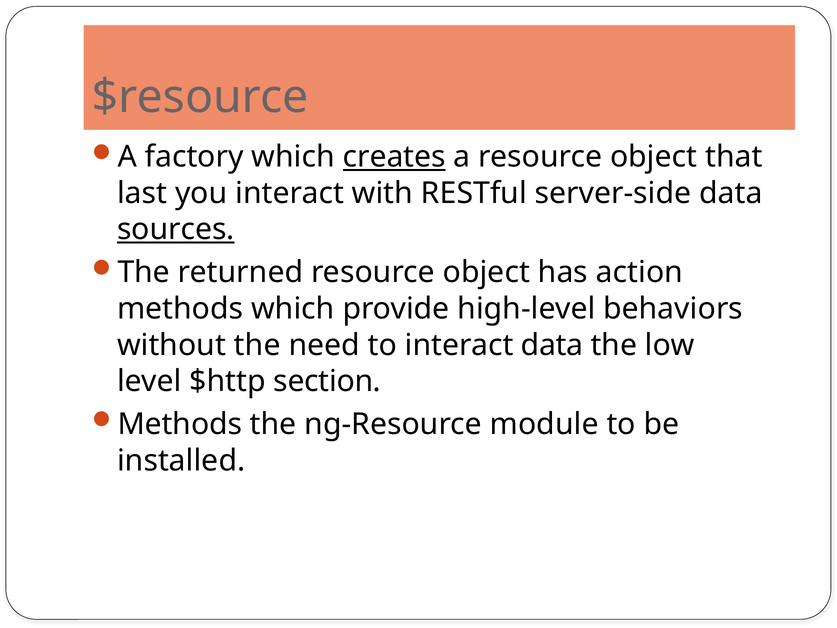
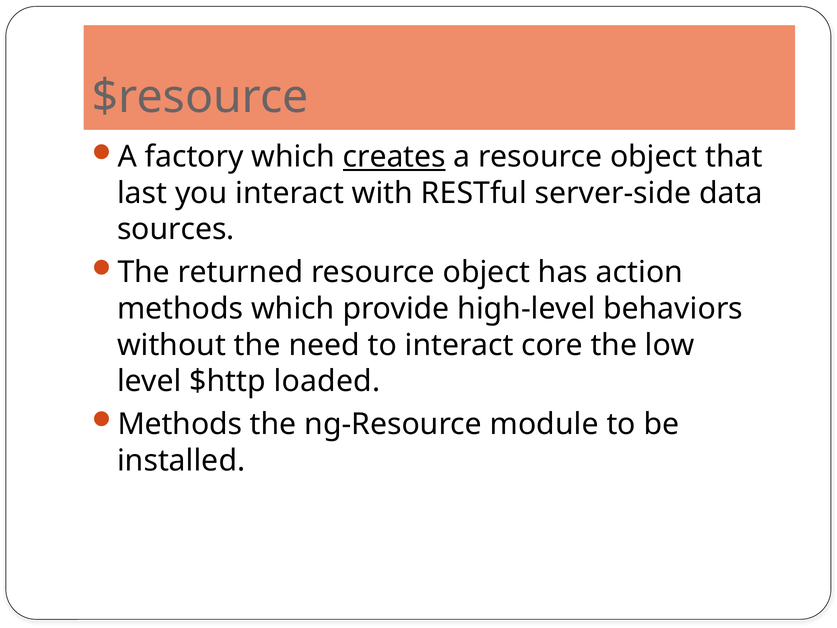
sources underline: present -> none
interact data: data -> core
section: section -> loaded
